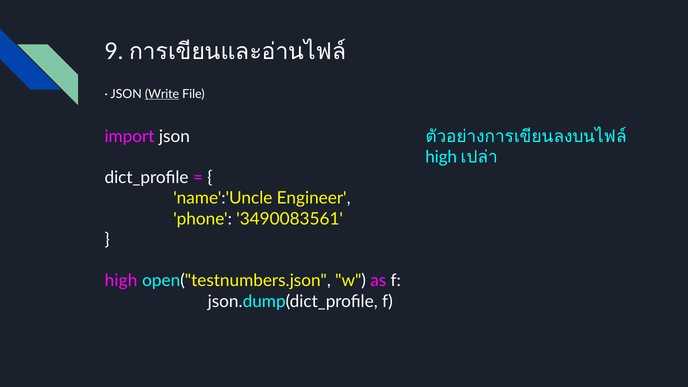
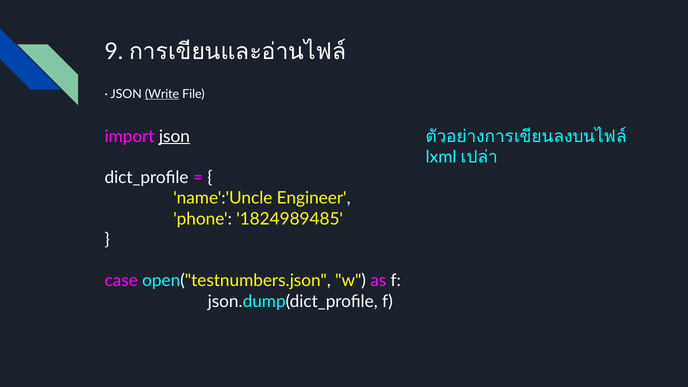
json at (174, 136) underline: none -> present
high at (441, 157): high -> lxml
3490083561: 3490083561 -> 1824989485
high at (121, 281): high -> case
